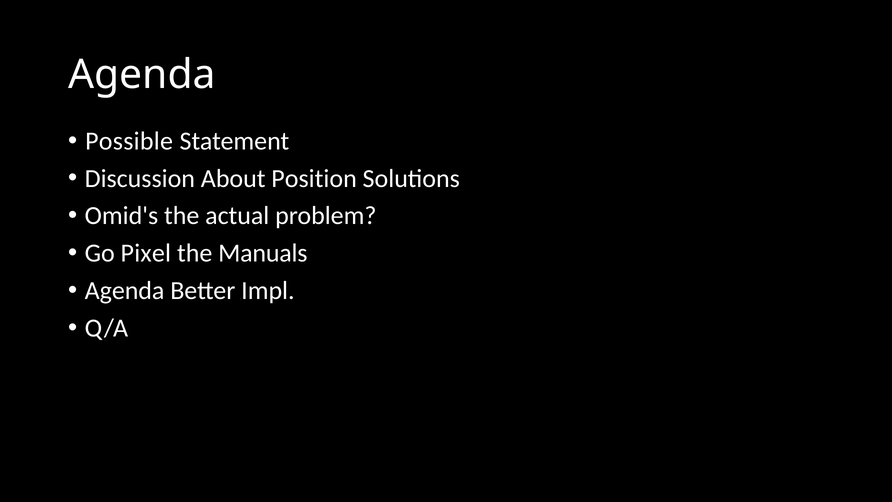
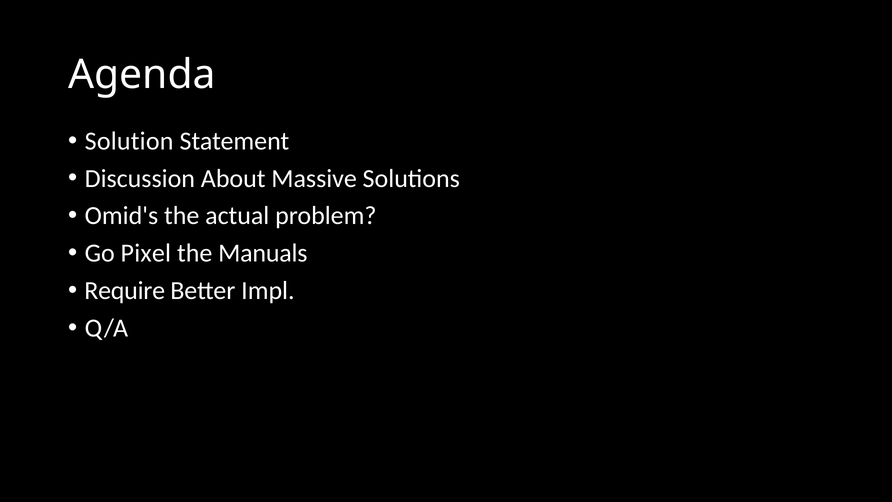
Possible: Possible -> Solution
Position: Position -> Massive
Agenda at (125, 291): Agenda -> Require
